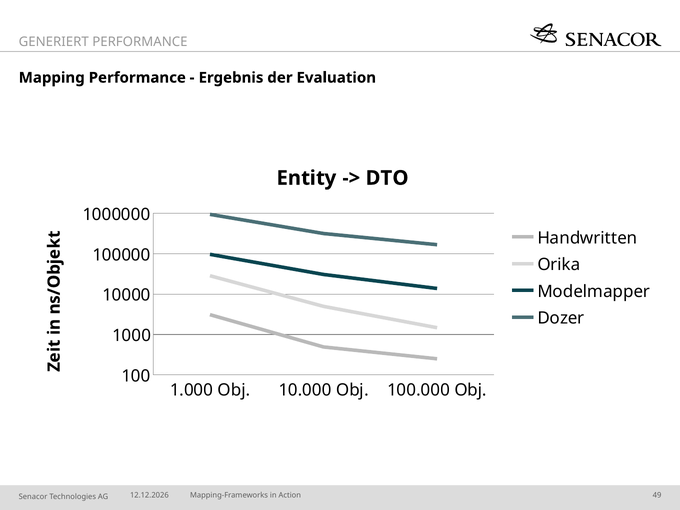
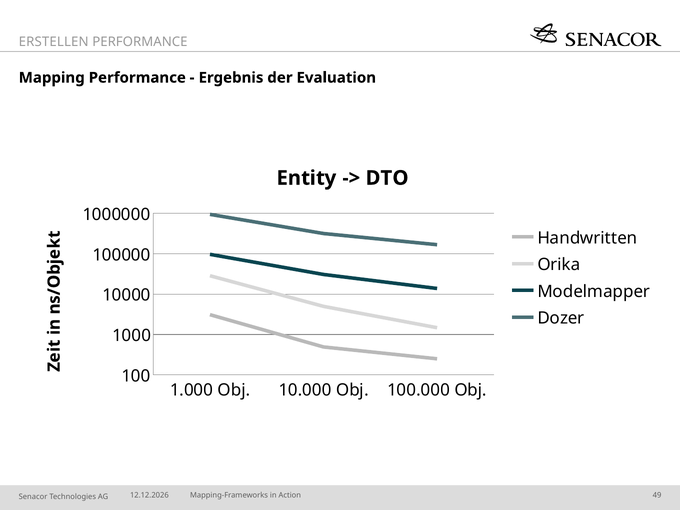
GENERIERT: GENERIERT -> ERSTELLEN
